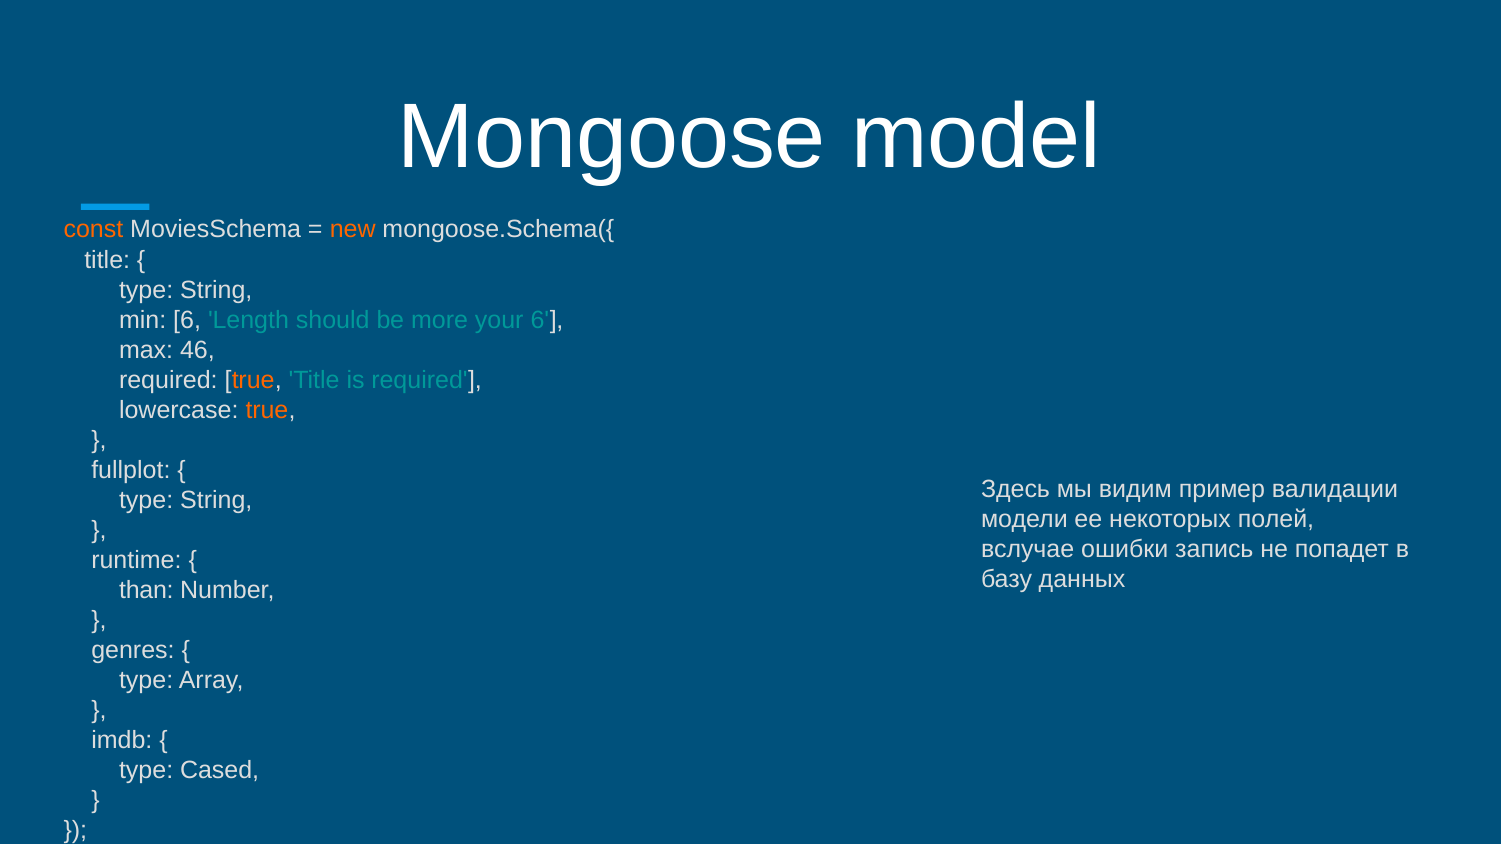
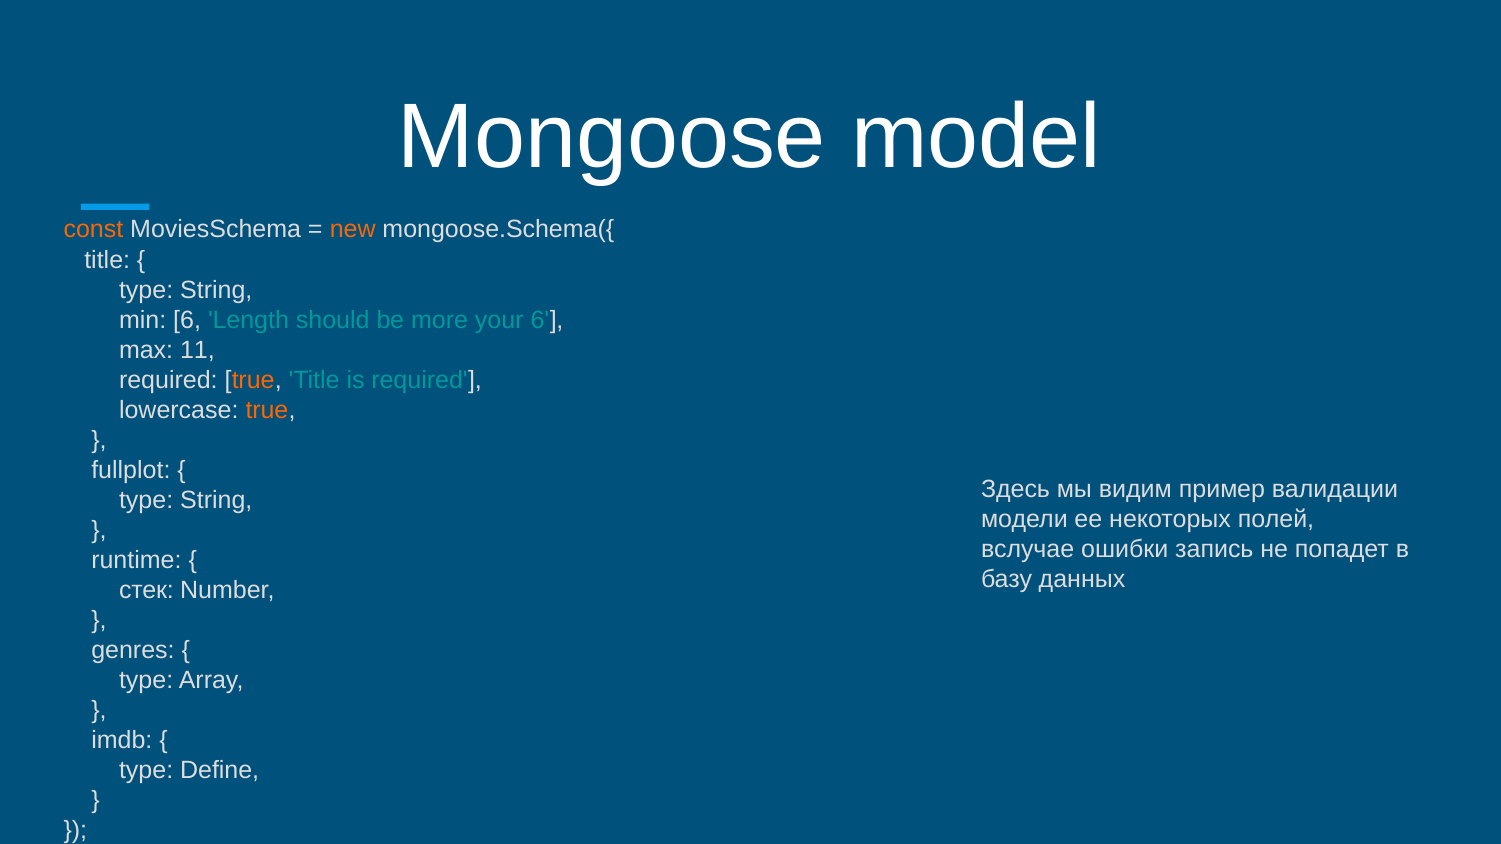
46: 46 -> 11
than: than -> стек
Cased: Cased -> Define
